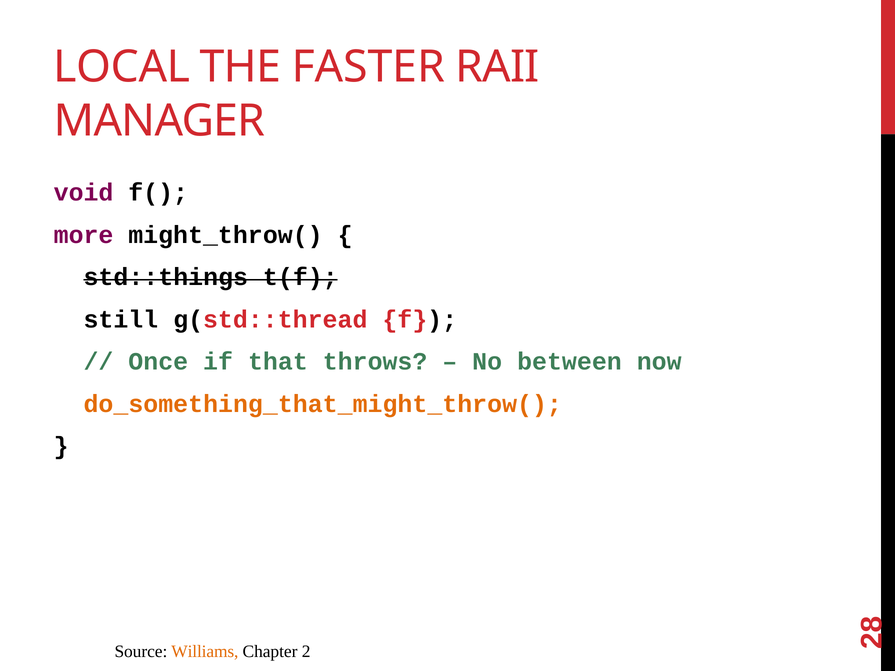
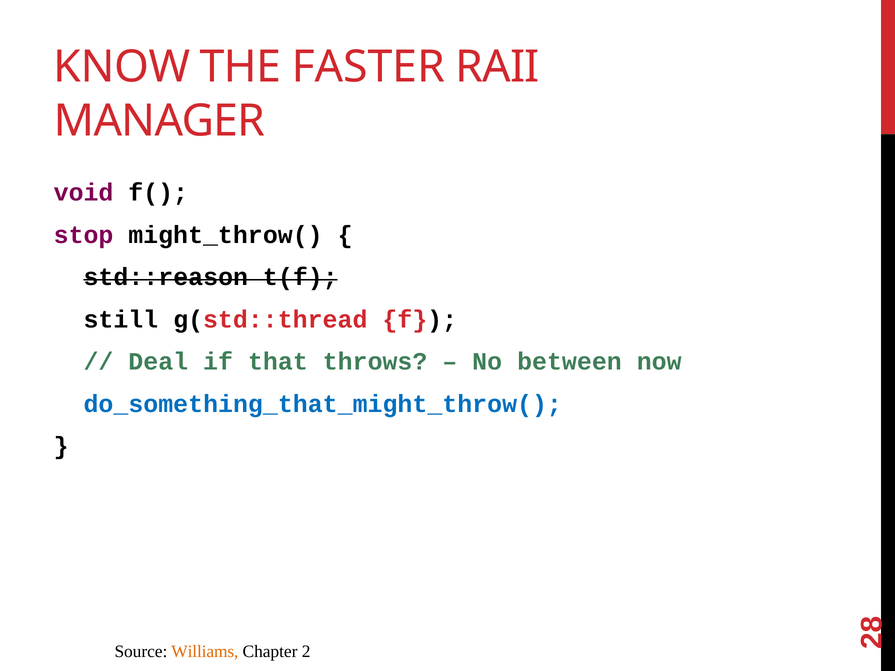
LOCAL: LOCAL -> KNOW
more: more -> stop
std::things: std::things -> std::reason
Once: Once -> Deal
do_something_that_might_throw( colour: orange -> blue
